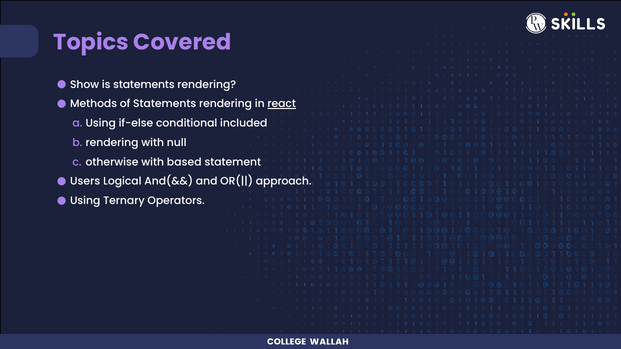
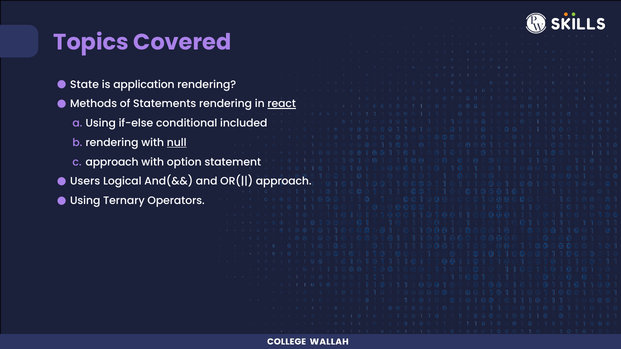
Show: Show -> State
is statements: statements -> application
null underline: none -> present
otherwise at (112, 162): otherwise -> approach
based: based -> option
